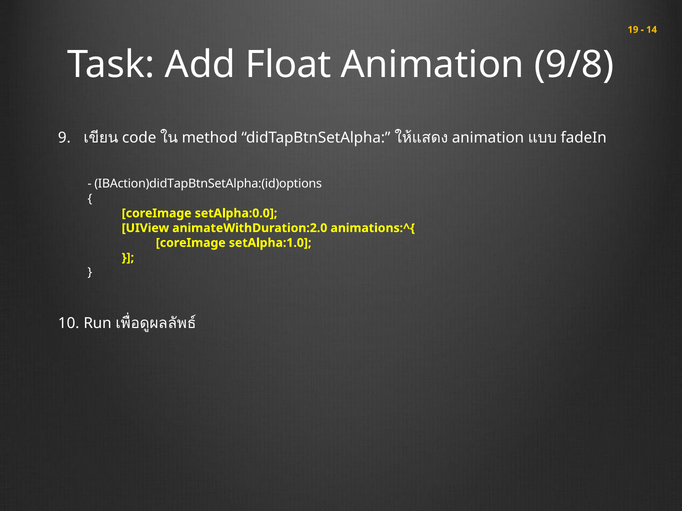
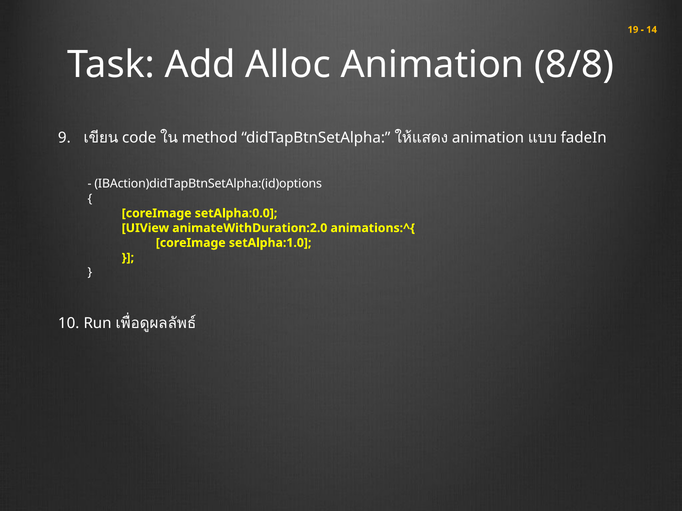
Float: Float -> Alloc
9/8: 9/8 -> 8/8
